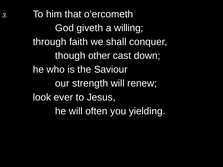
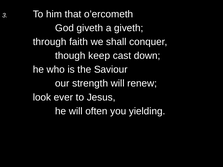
a willing: willing -> giveth
other: other -> keep
